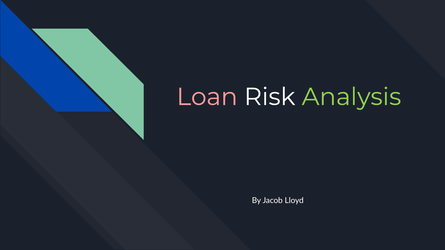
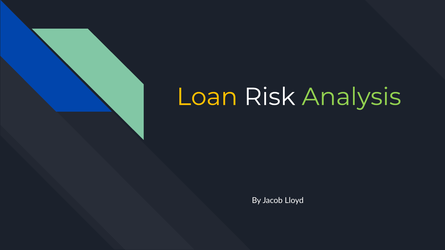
Loan colour: pink -> yellow
